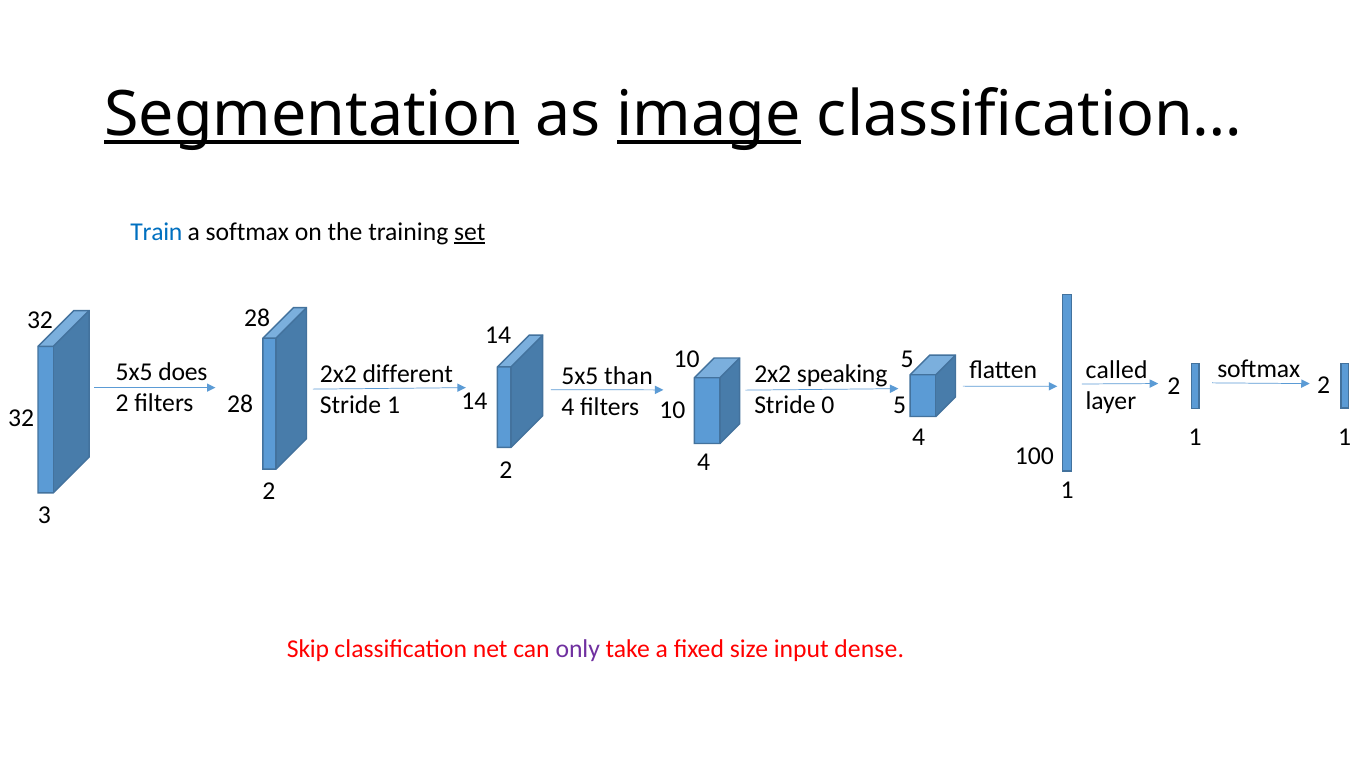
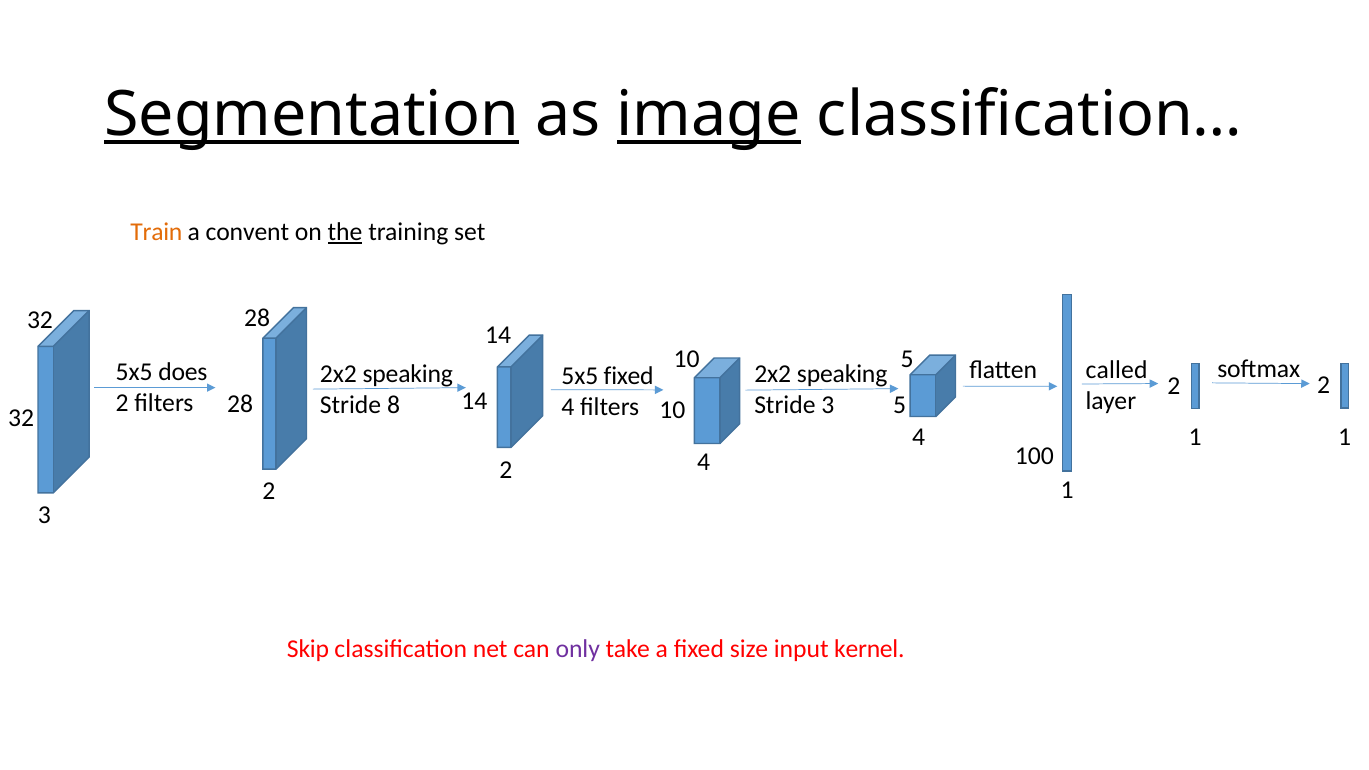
Train colour: blue -> orange
a softmax: softmax -> convent
the underline: none -> present
set underline: present -> none
different at (408, 374): different -> speaking
5x5 than: than -> fixed
Stride 1: 1 -> 8
Stride 0: 0 -> 3
dense: dense -> kernel
